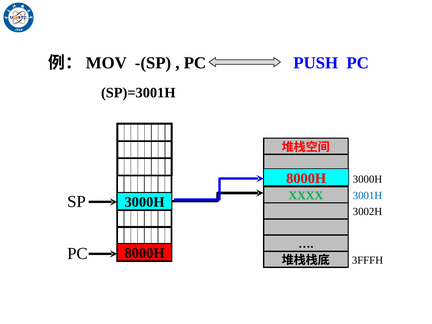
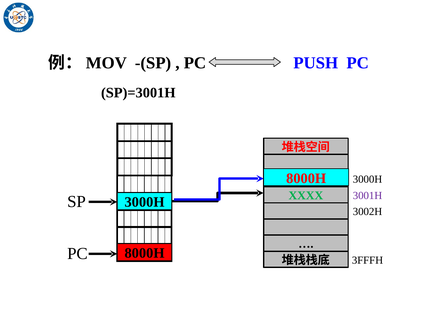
3001H at (367, 195) colour: blue -> purple
